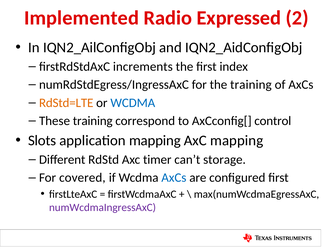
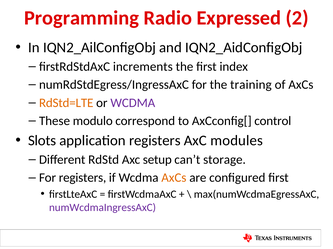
Implemented: Implemented -> Programming
WCDMA at (133, 103) colour: blue -> purple
These training: training -> modulo
application mapping: mapping -> registers
AxC mapping: mapping -> modules
timer: timer -> setup
For covered: covered -> registers
AxCs at (174, 178) colour: blue -> orange
